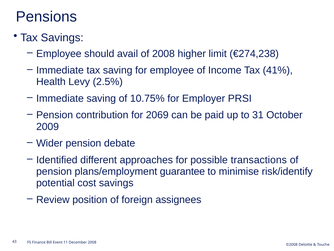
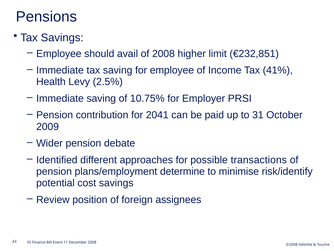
€274,238: €274,238 -> €232,851
2069: 2069 -> 2041
guarantee: guarantee -> determine
